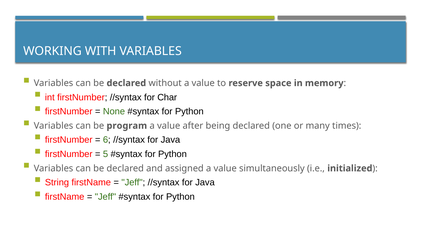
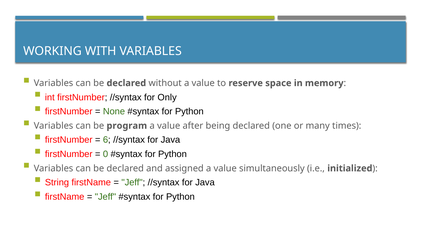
Char: Char -> Only
5: 5 -> 0
